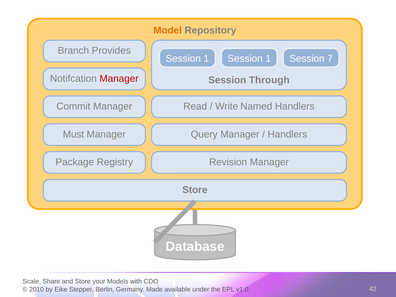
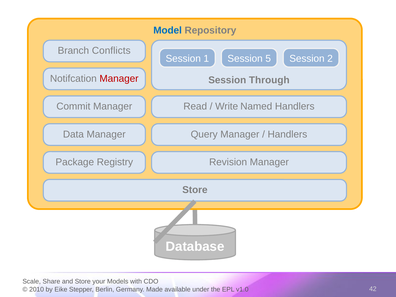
Model colour: orange -> blue
Provides: Provides -> Conflicts
1 Session 1: 1 -> 5
7: 7 -> 2
Must: Must -> Data
